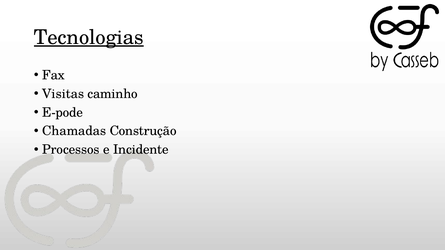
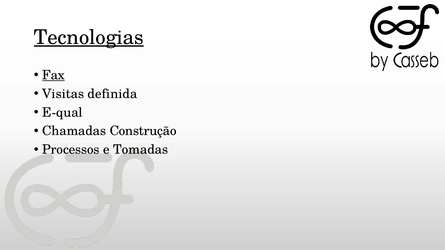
Fax underline: none -> present
caminho: caminho -> definida
E-pode: E-pode -> E-qual
Incidente: Incidente -> Tomadas
